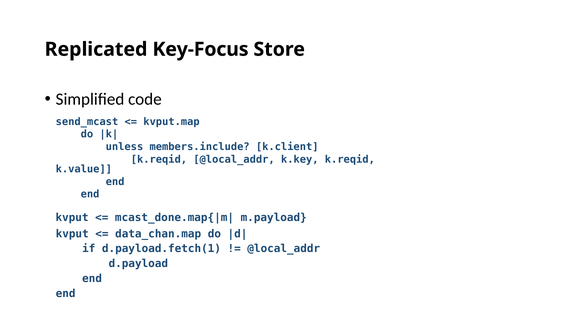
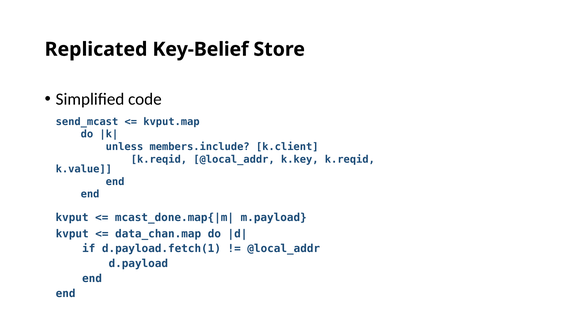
Key-Focus: Key-Focus -> Key-Belief
